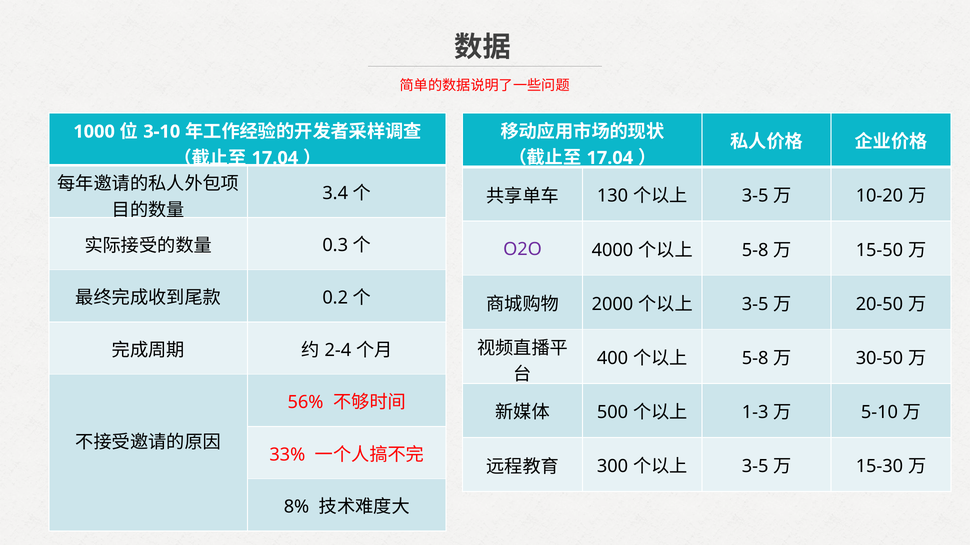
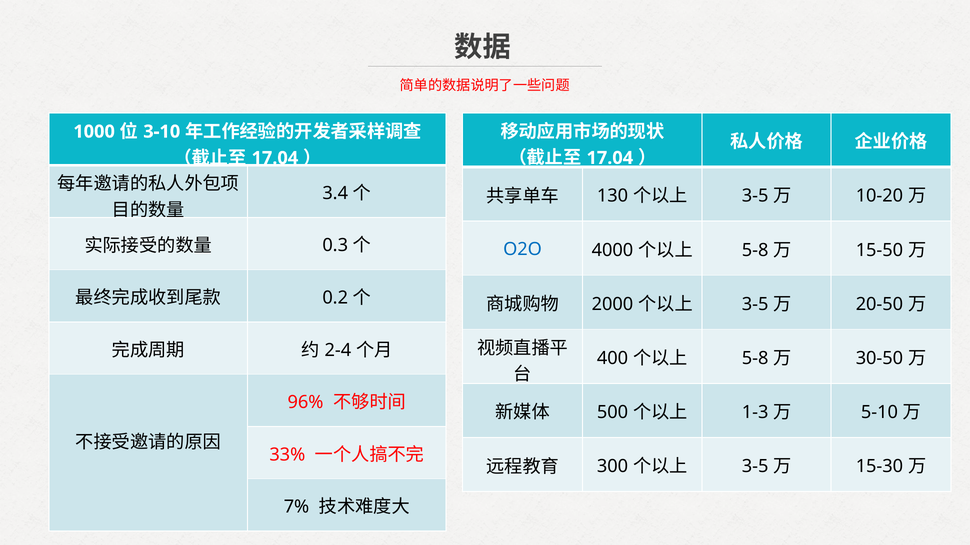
O2O colour: purple -> blue
56%: 56% -> 96%
8%: 8% -> 7%
